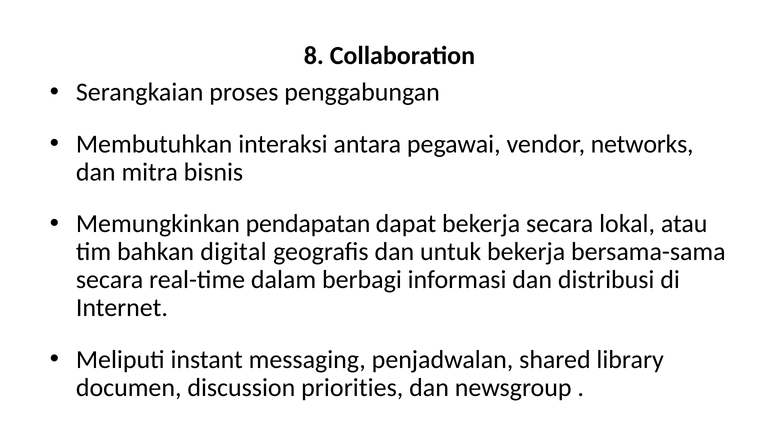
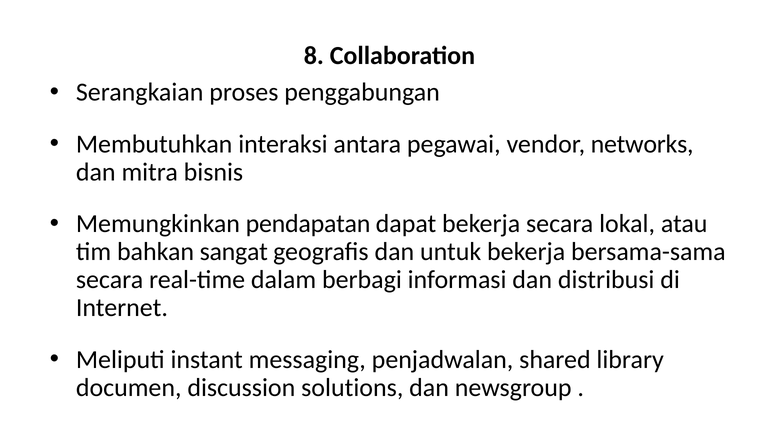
digital: digital -> sangat
priorities: priorities -> solutions
